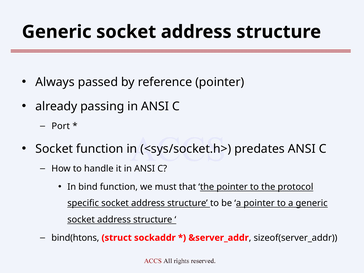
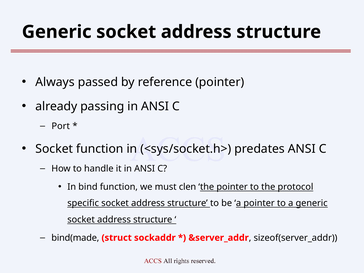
that: that -> clen
bind(htons: bind(htons -> bind(made
